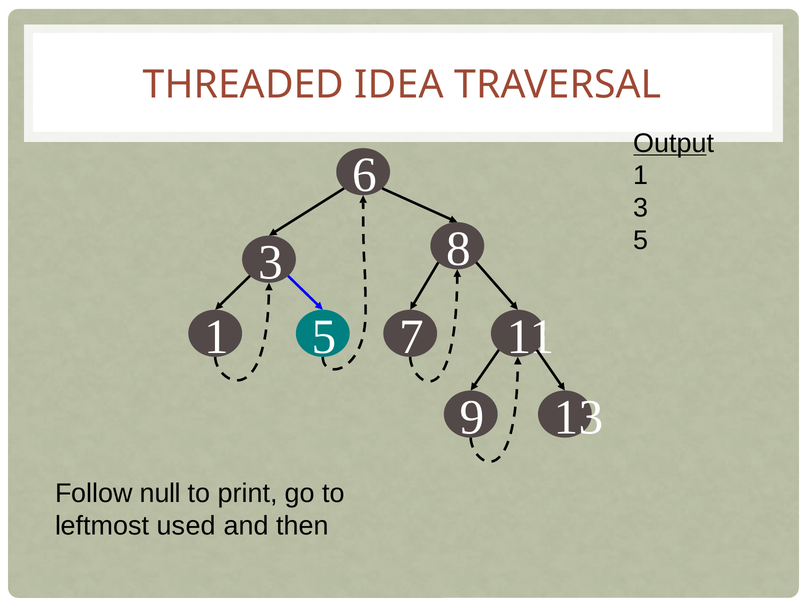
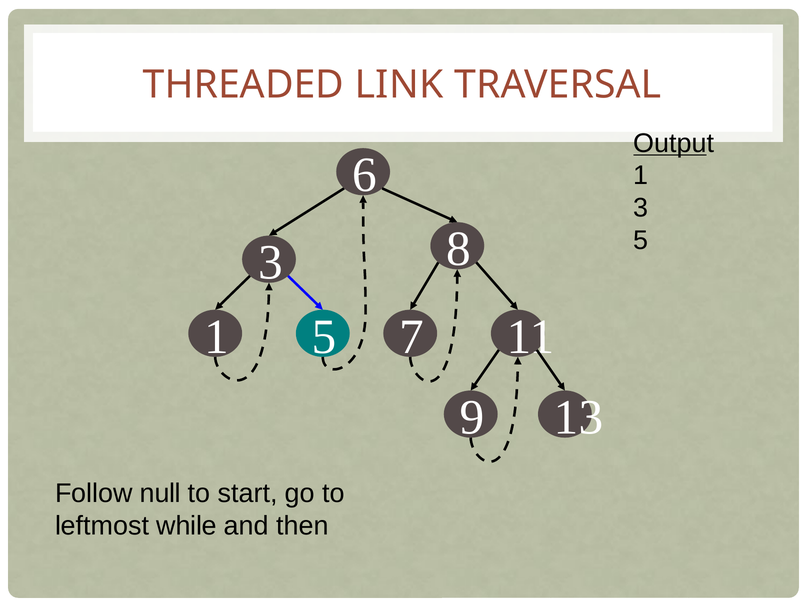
IDEA: IDEA -> LINK
print: print -> start
used: used -> while
